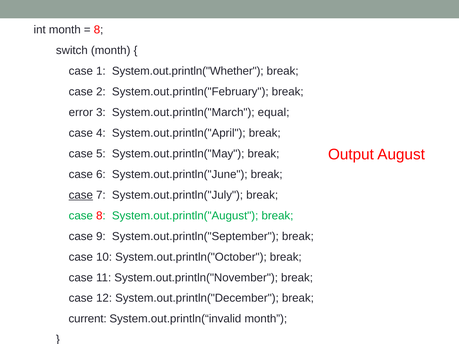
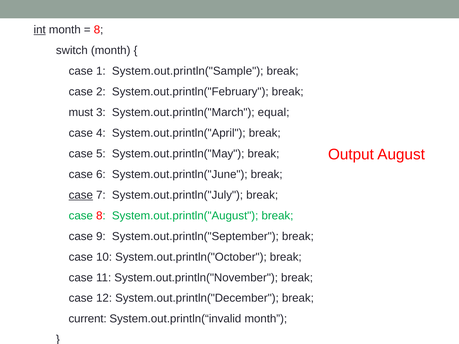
int underline: none -> present
System.out.println("Whether: System.out.println("Whether -> System.out.println("Sample
error: error -> must
